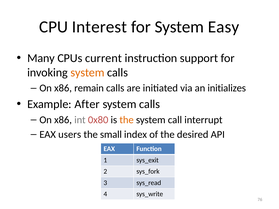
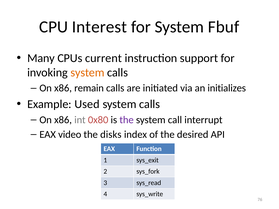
Easy: Easy -> Fbuf
After: After -> Used
the at (127, 120) colour: orange -> purple
users: users -> video
small: small -> disks
